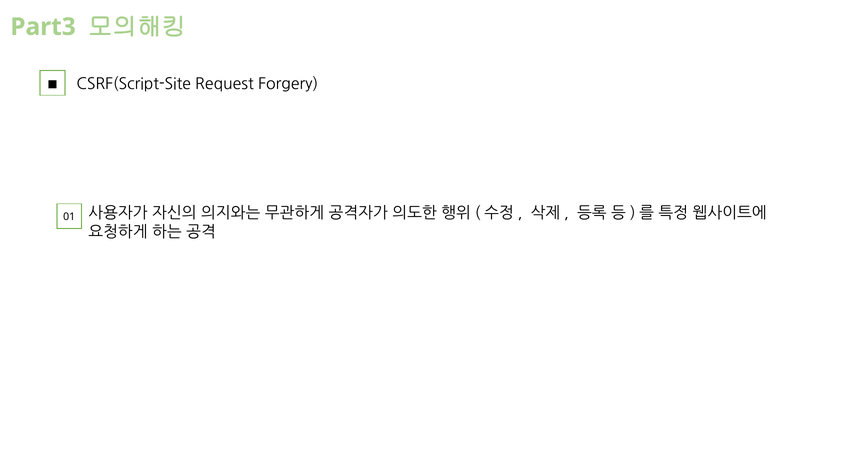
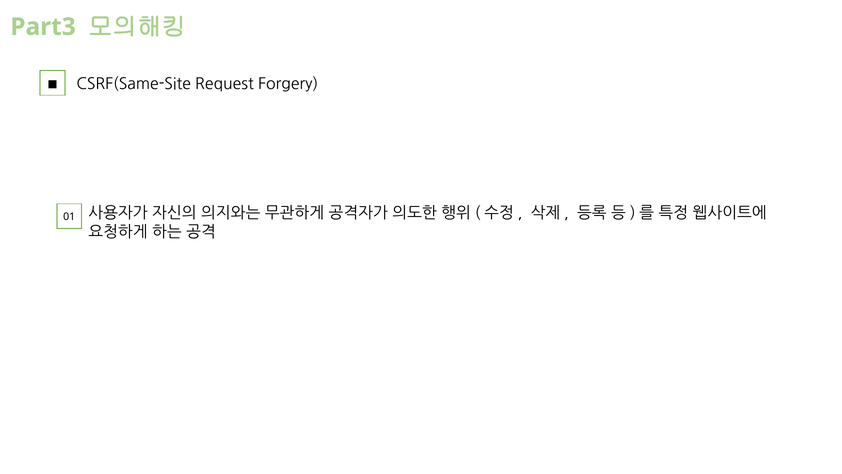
CSRF(Script-Site: CSRF(Script-Site -> CSRF(Same-Site
